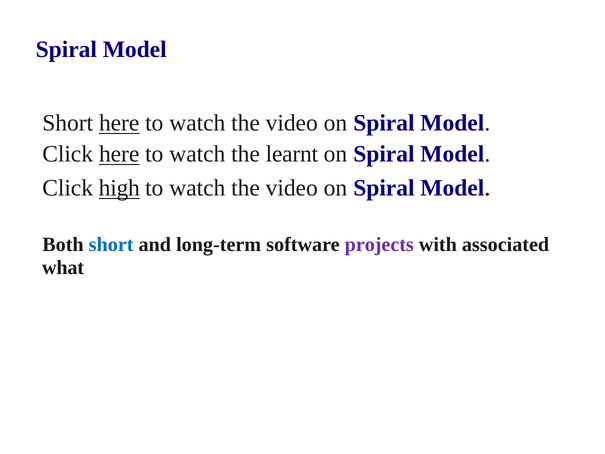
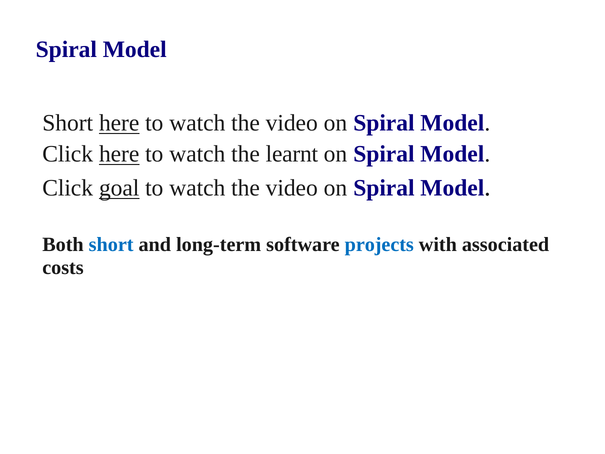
high: high -> goal
projects colour: purple -> blue
what: what -> costs
